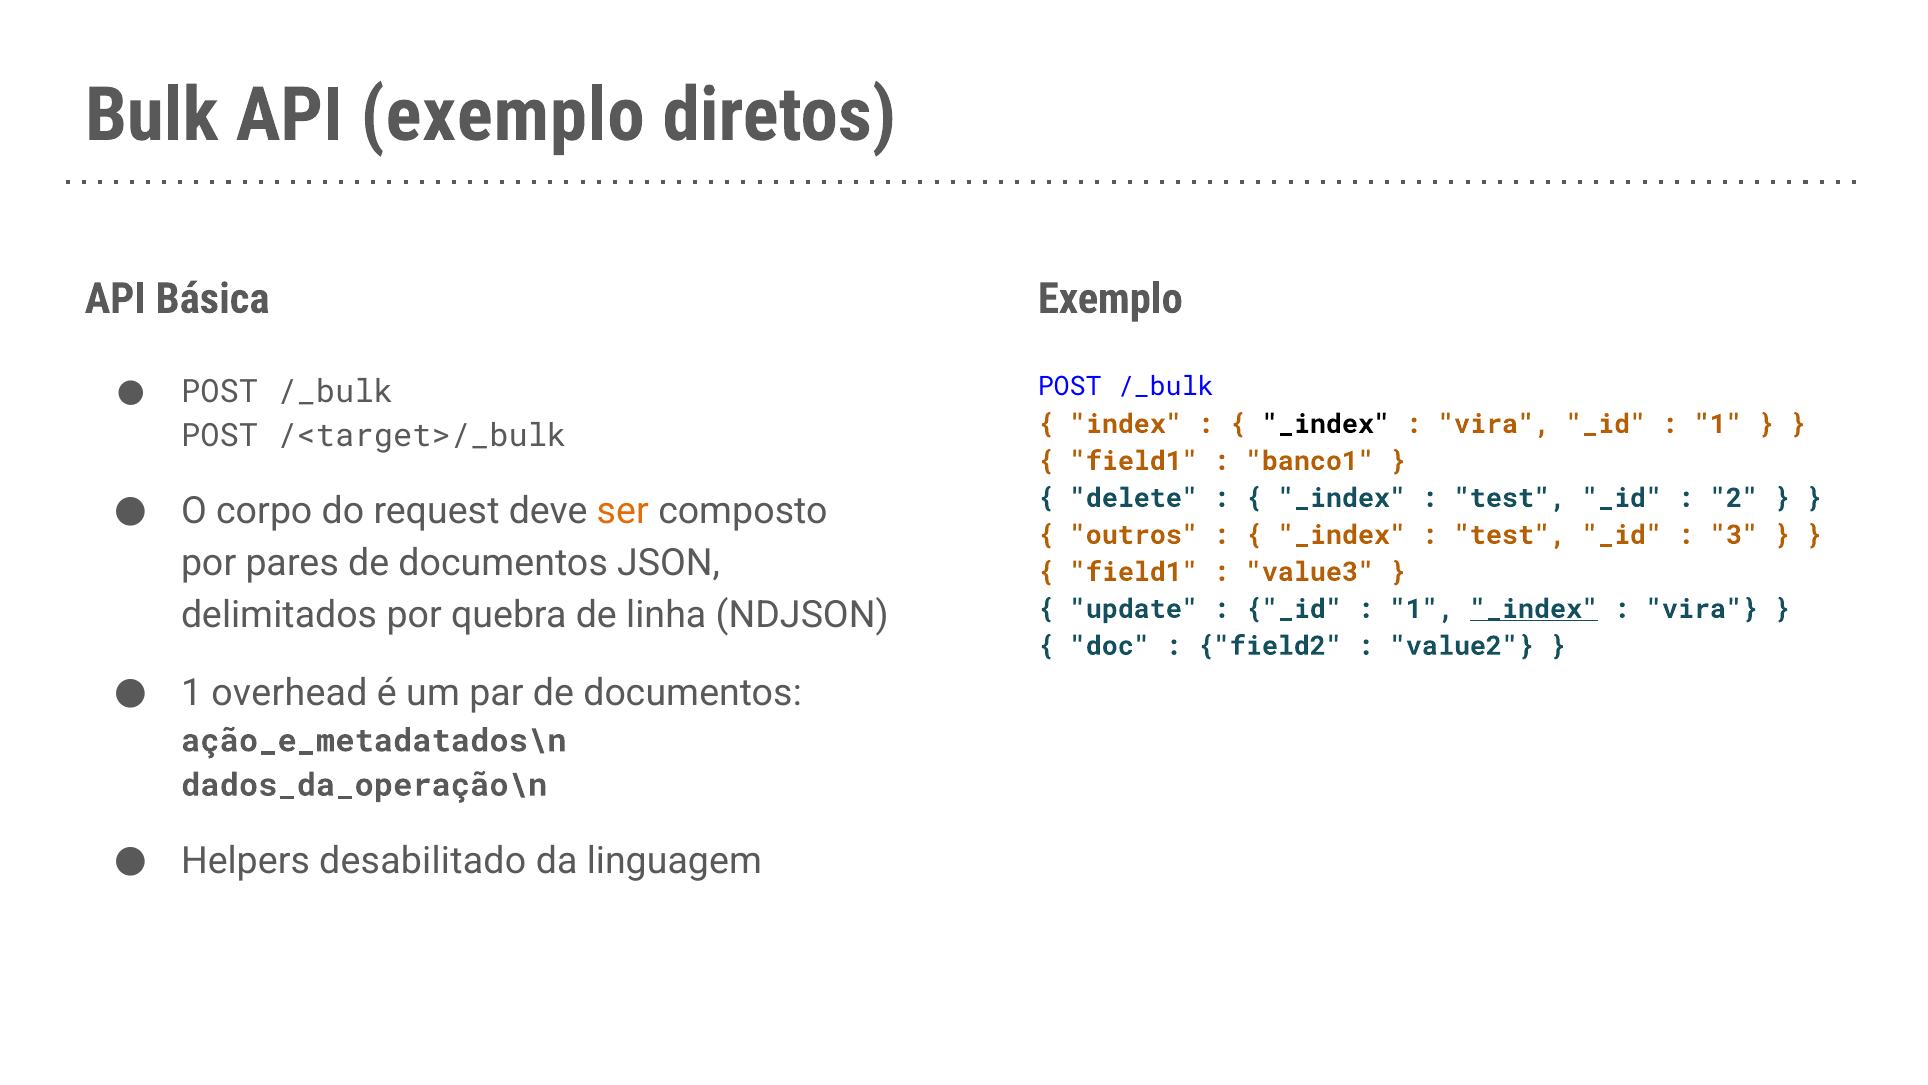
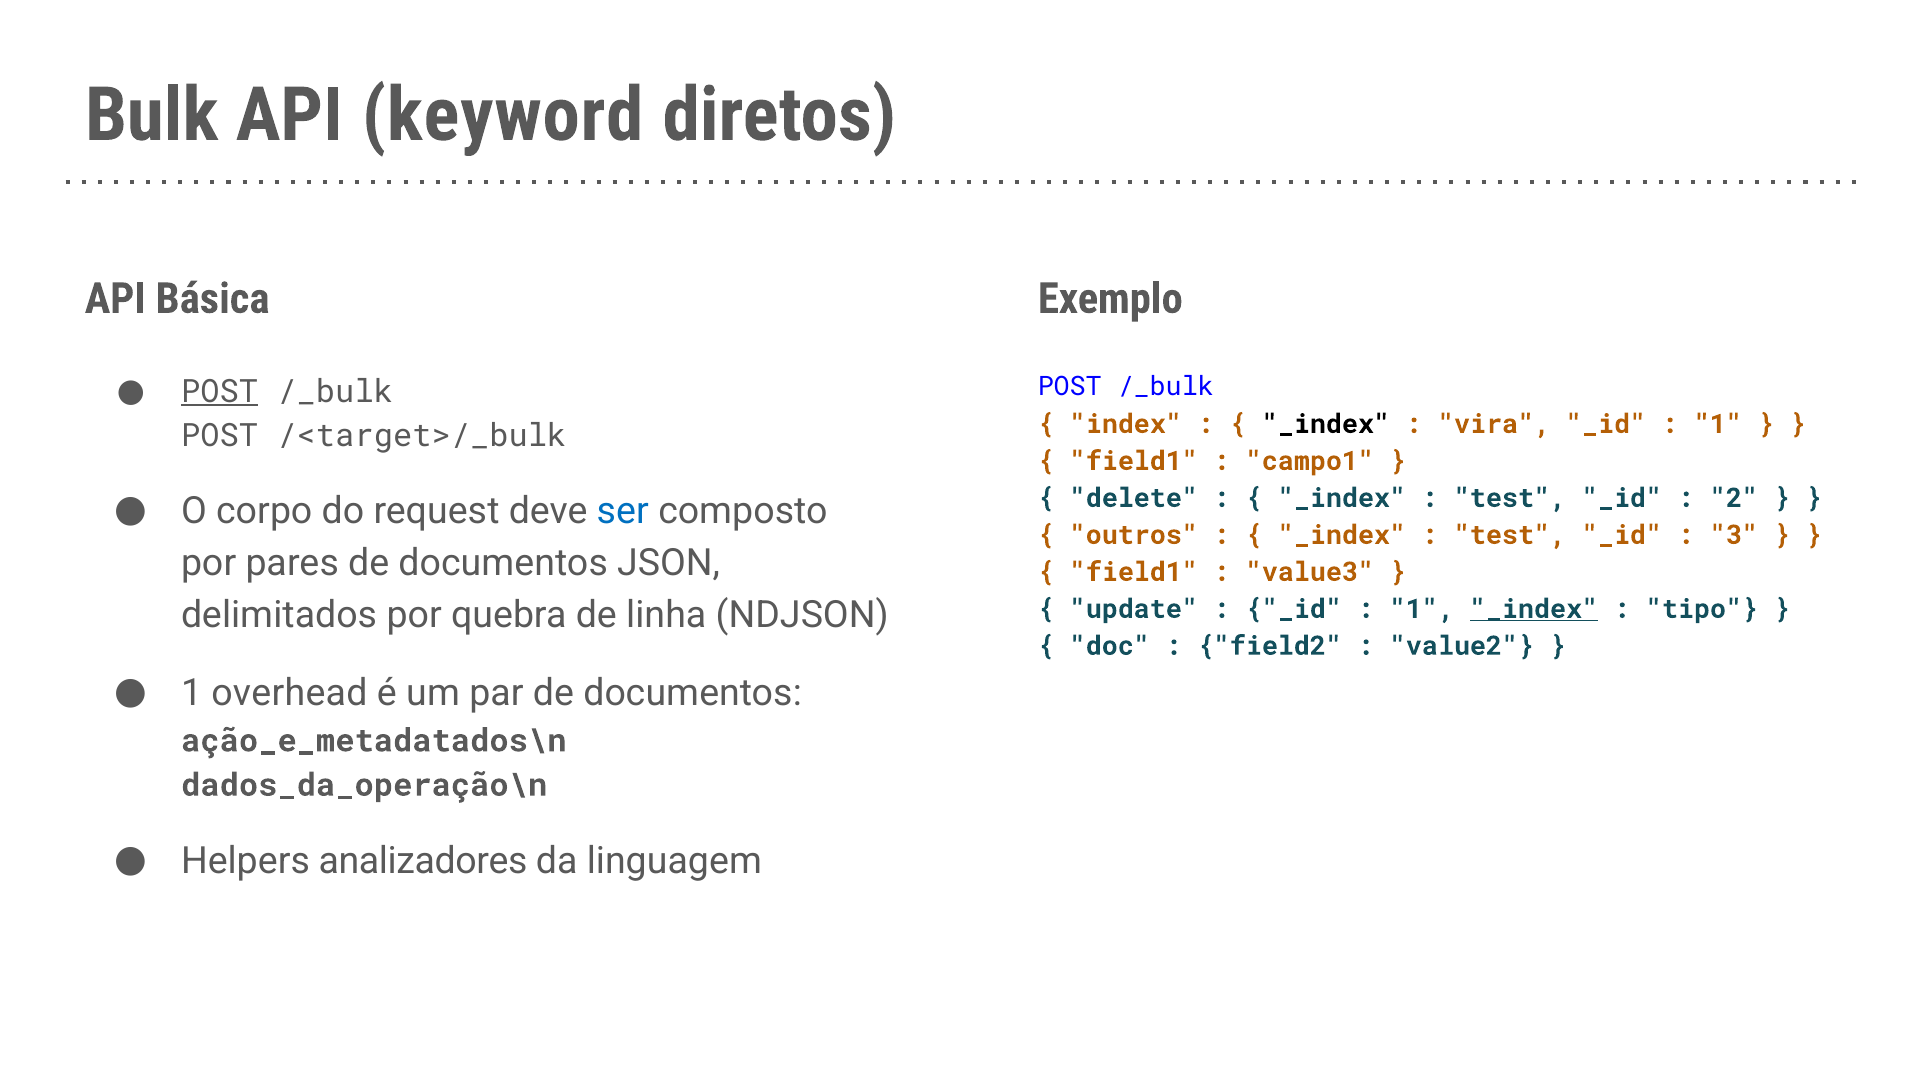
API exemplo: exemplo -> keyword
POST at (220, 391) underline: none -> present
banco1: banco1 -> campo1
ser colour: orange -> blue
vira at (1702, 609): vira -> tipo
desabilitado: desabilitado -> analizadores
